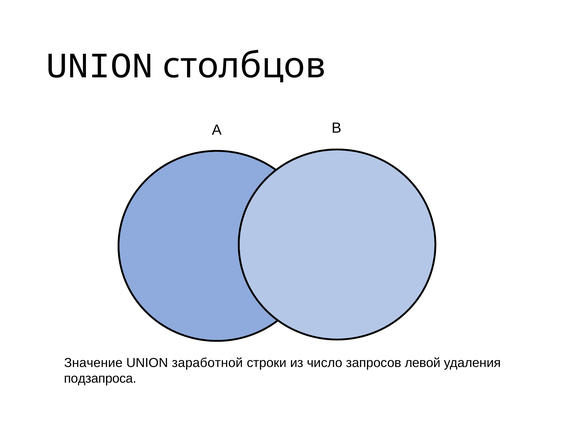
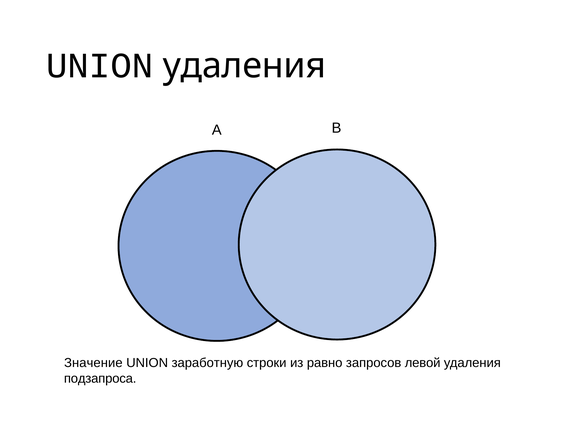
UNION столбцов: столбцов -> удаления
заработной: заработной -> заработную
число: число -> равно
